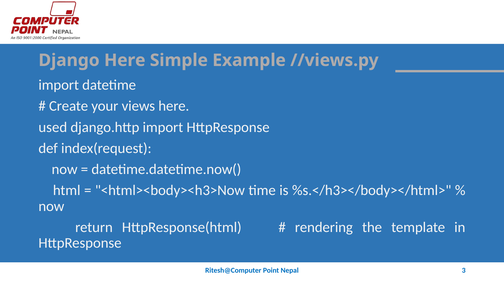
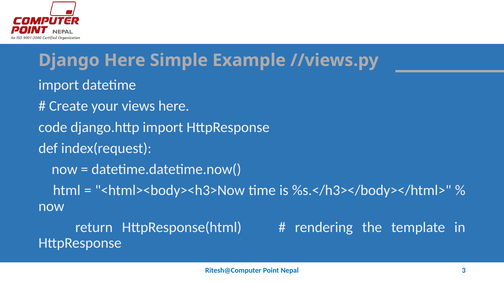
used: used -> code
